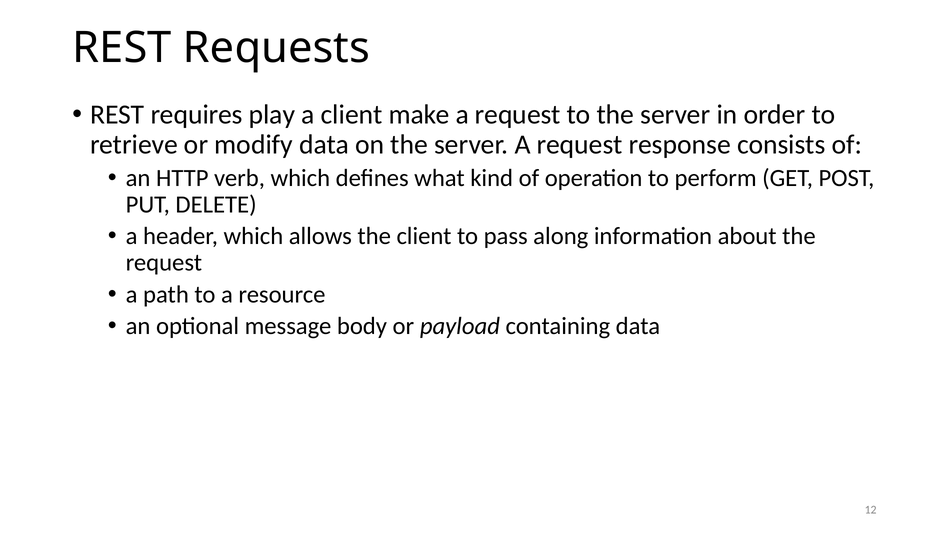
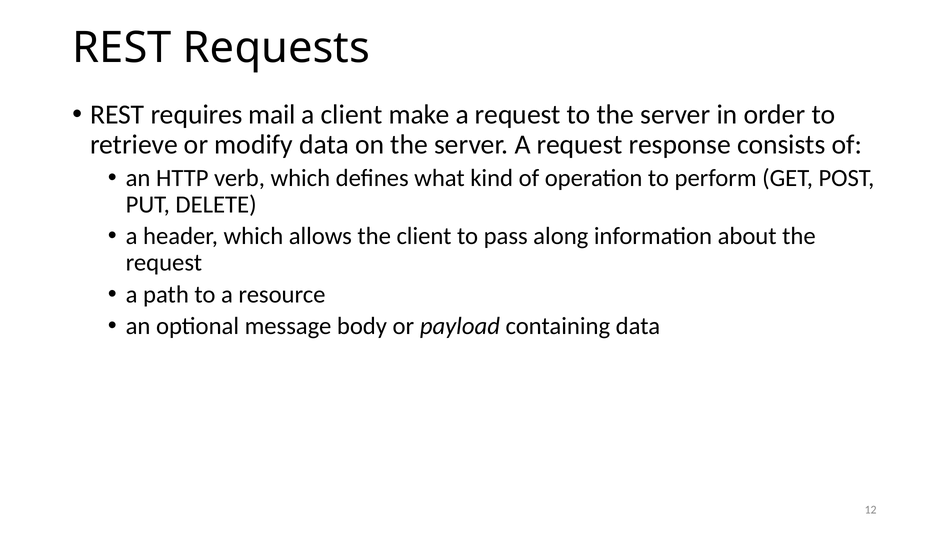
play: play -> mail
